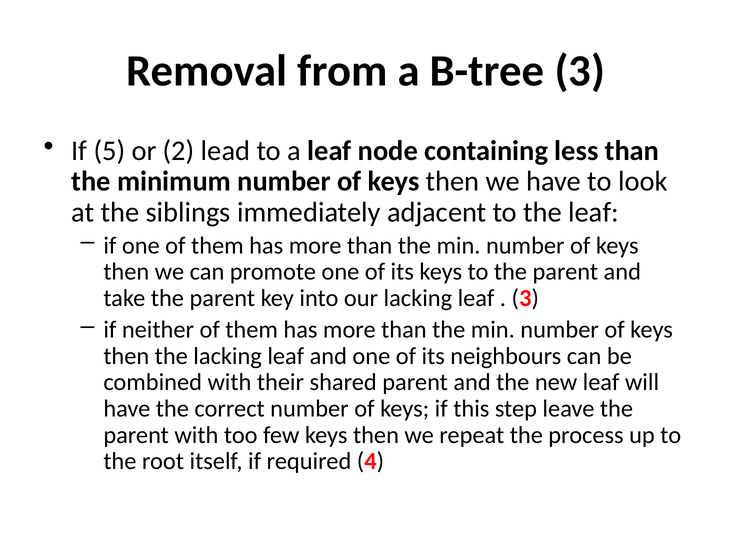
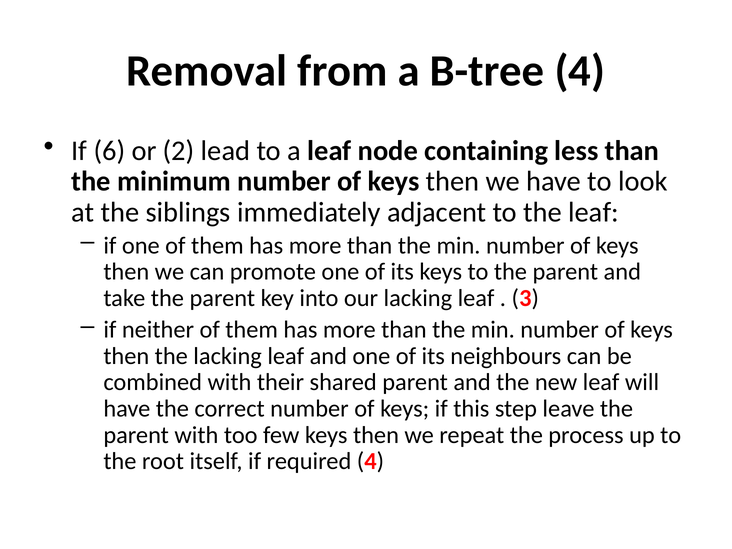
B-tree 3: 3 -> 4
5: 5 -> 6
